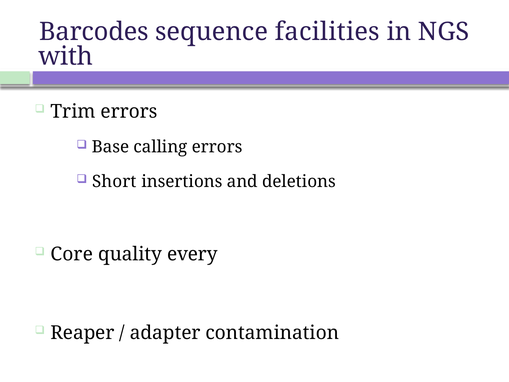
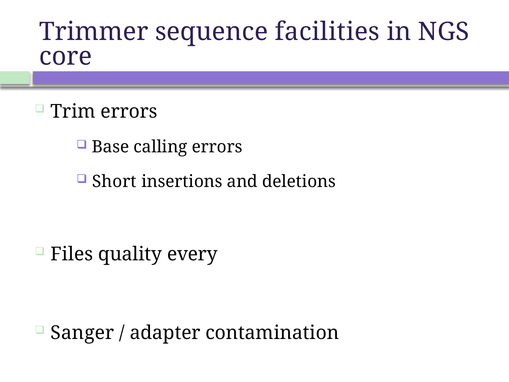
Barcodes: Barcodes -> Trimmer
with: with -> core
Core: Core -> Files
Reaper: Reaper -> Sanger
